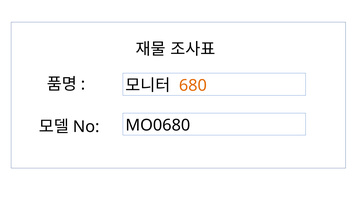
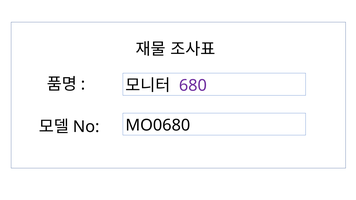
680 colour: orange -> purple
